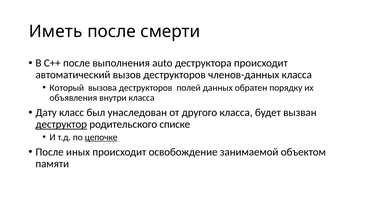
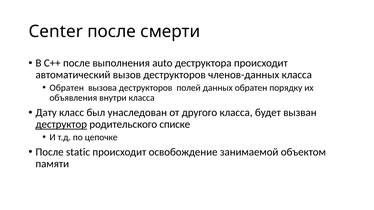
Иметь: Иметь -> Center
Который at (67, 88): Который -> Обратен
цепочке underline: present -> none
иных: иных -> static
